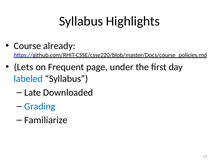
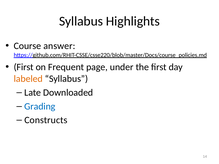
already: already -> answer
Lets at (24, 67): Lets -> First
labeled colour: blue -> orange
Familiarize: Familiarize -> Constructs
